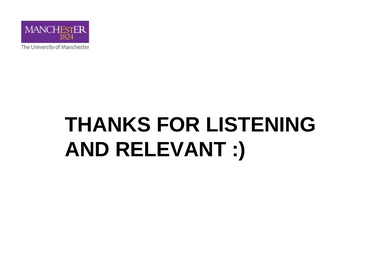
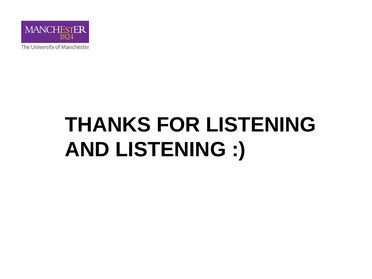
AND RELEVANT: RELEVANT -> LISTENING
